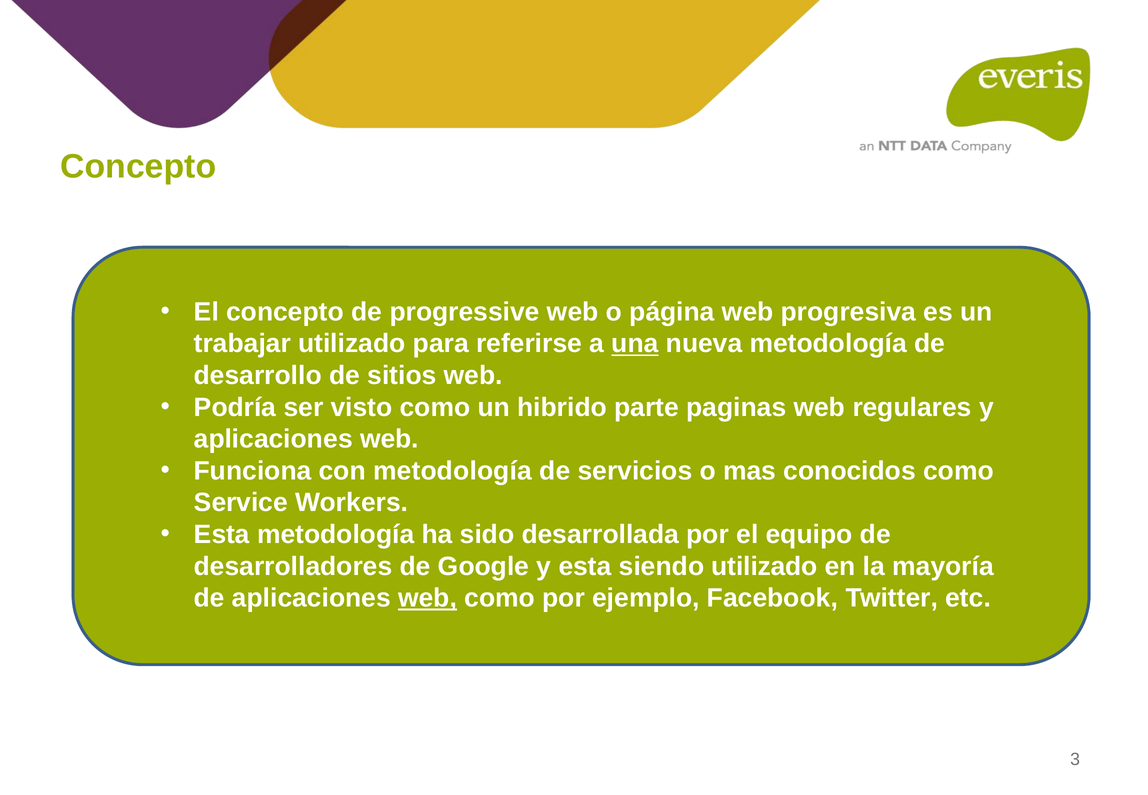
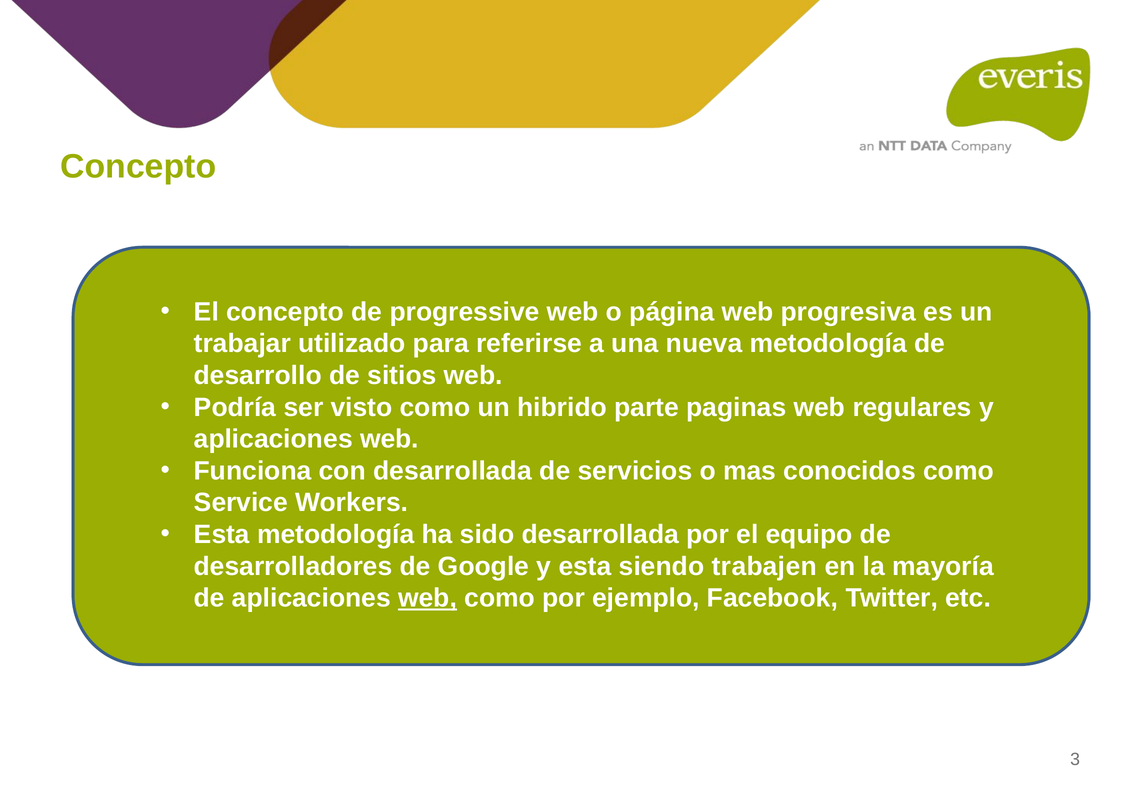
una underline: present -> none
con metodología: metodología -> desarrollada
siendo utilizado: utilizado -> trabajen
